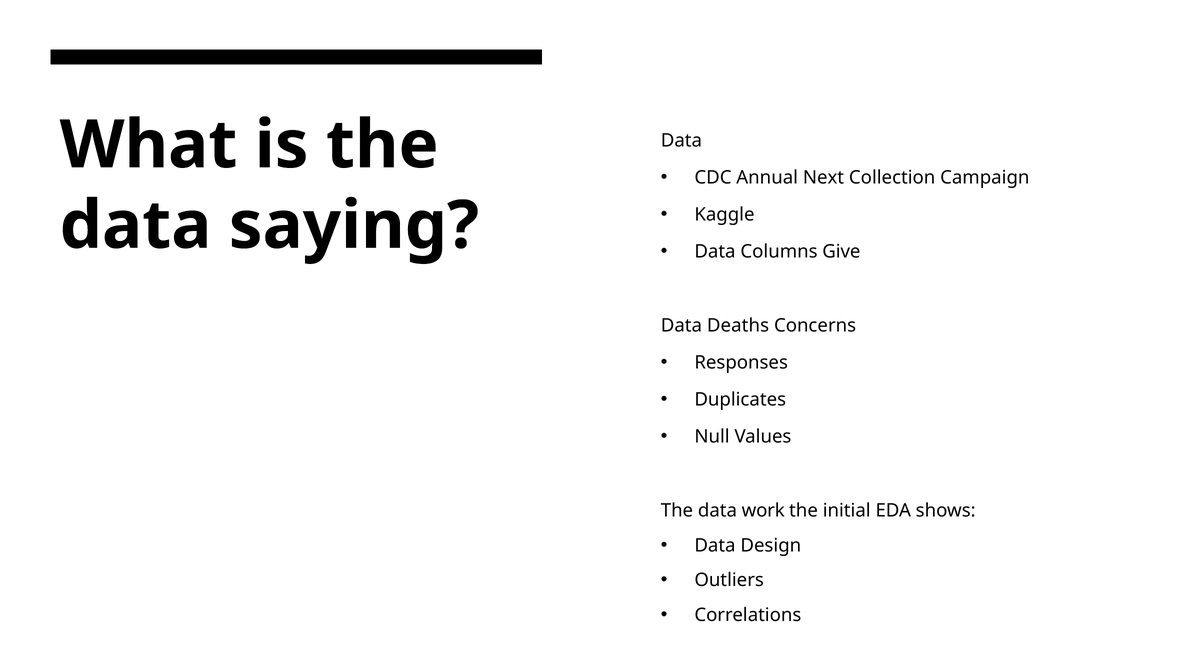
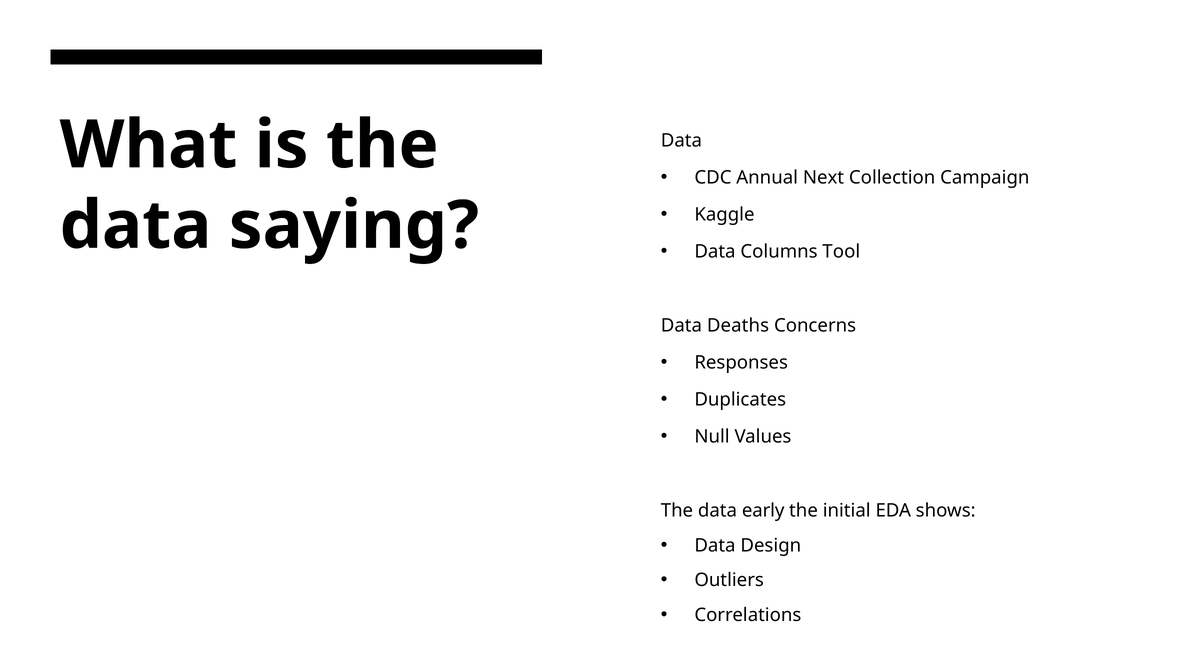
Give: Give -> Tool
work: work -> early
